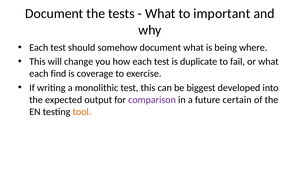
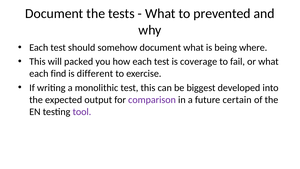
important: important -> prevented
change: change -> packed
duplicate: duplicate -> coverage
coverage: coverage -> different
tool colour: orange -> purple
